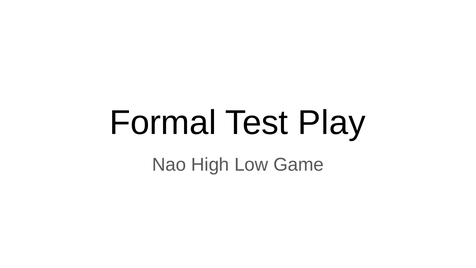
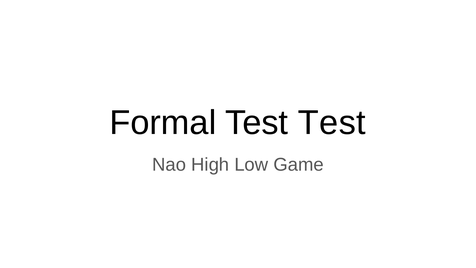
Test Play: Play -> Test
